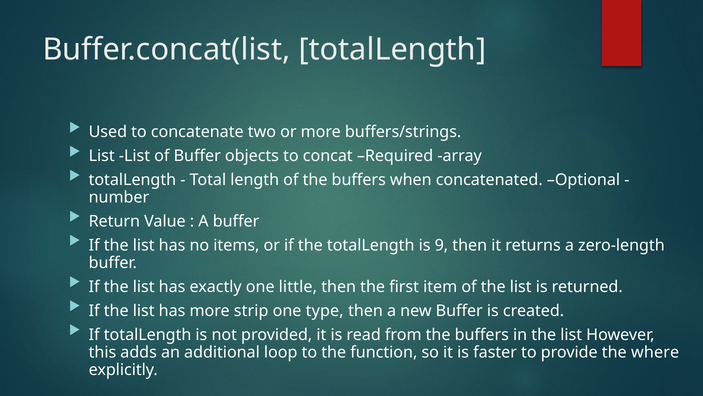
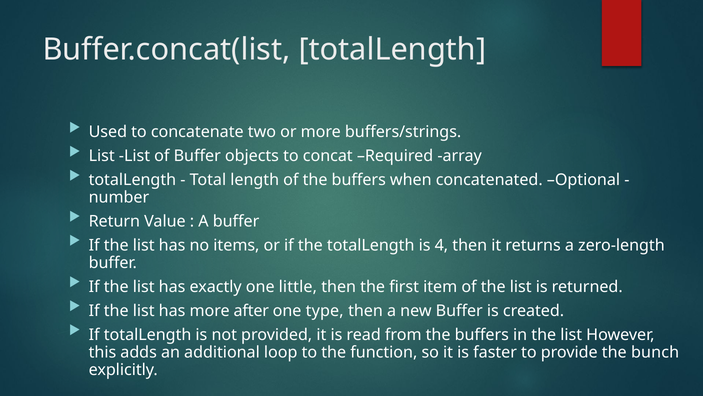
9: 9 -> 4
strip: strip -> after
where: where -> bunch
